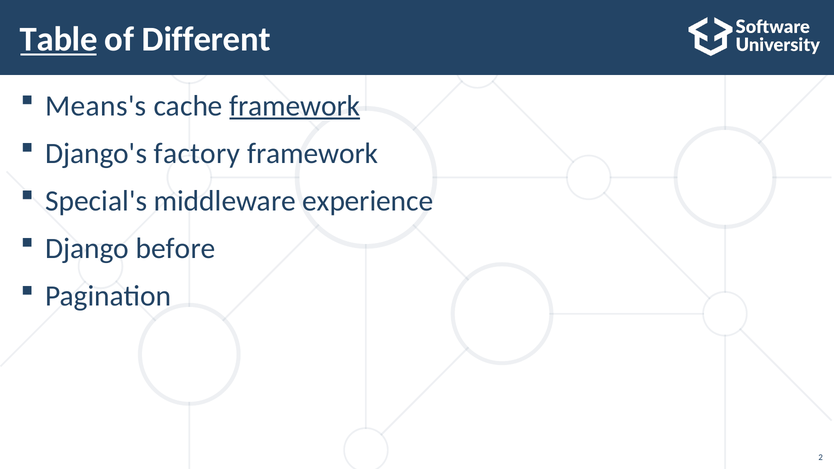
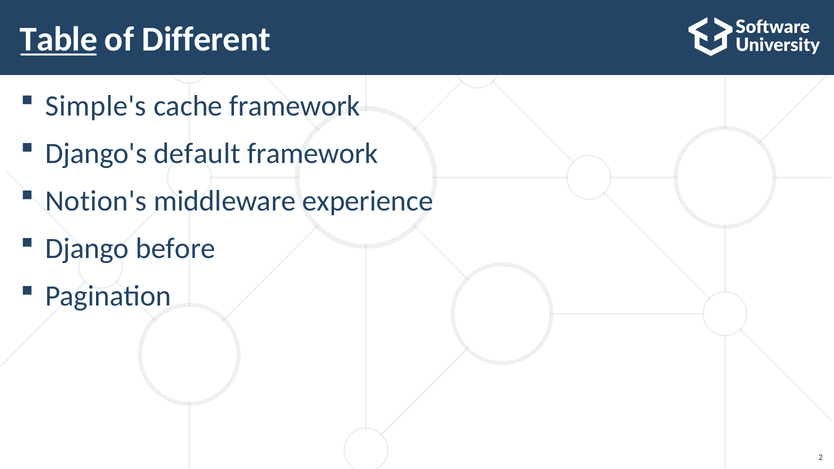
Means's: Means's -> Simple's
framework at (295, 106) underline: present -> none
factory: factory -> default
Special's: Special's -> Notion's
